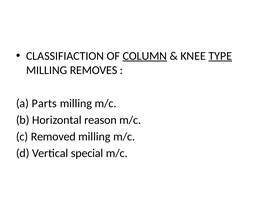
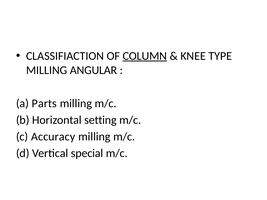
TYPE underline: present -> none
REMOVES: REMOVES -> ANGULAR
reason: reason -> setting
Removed: Removed -> Accuracy
